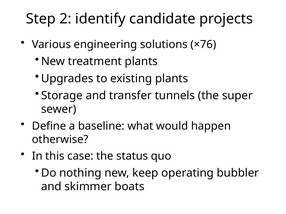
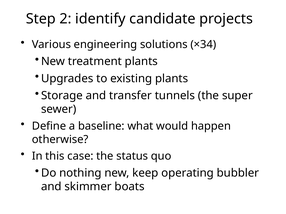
×76: ×76 -> ×34
